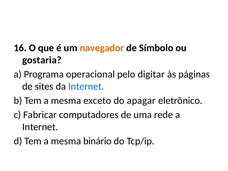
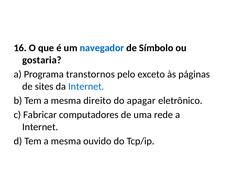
navegador colour: orange -> blue
operacional: operacional -> transtornos
digitar: digitar -> exceto
exceto: exceto -> direito
binário: binário -> ouvido
